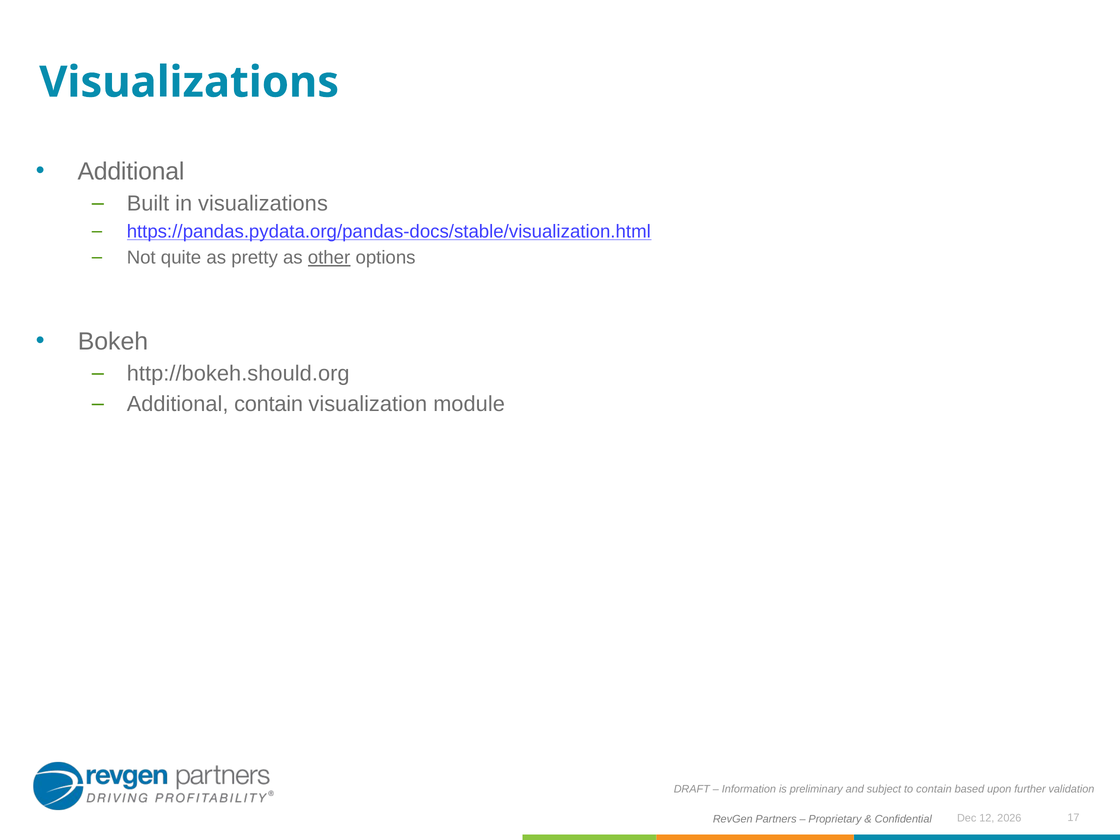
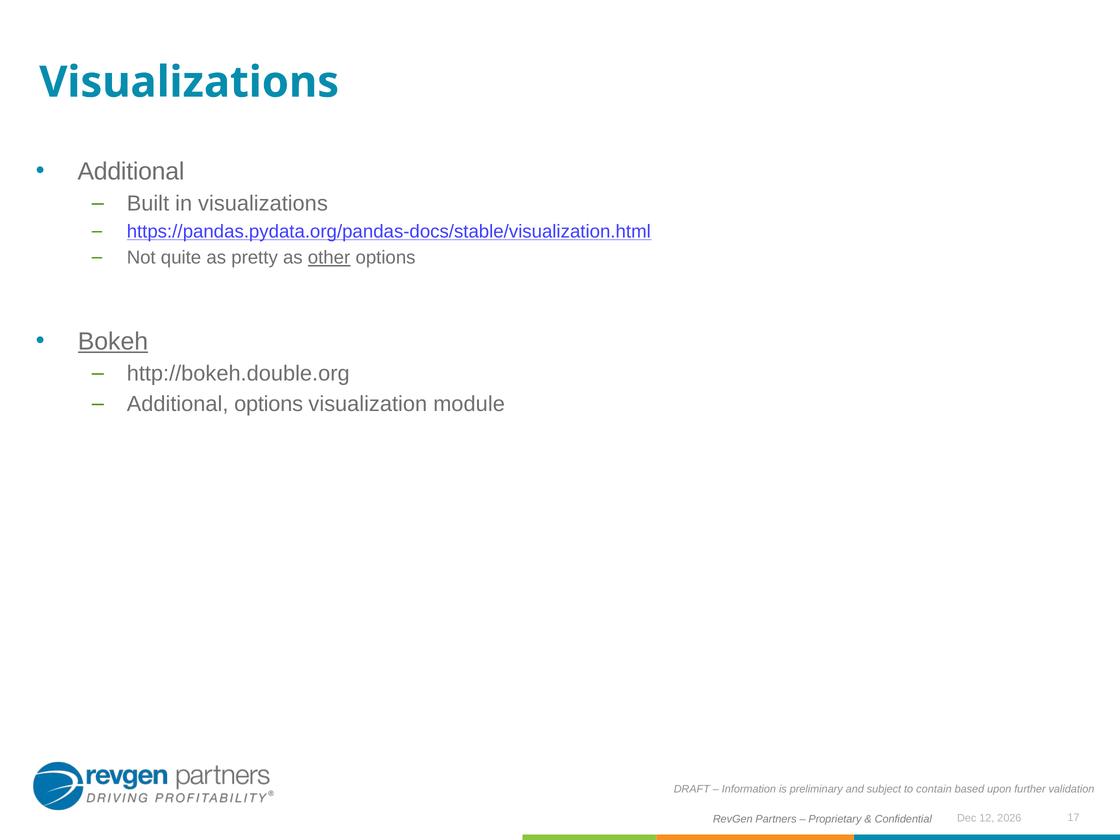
Bokeh underline: none -> present
http://bokeh.should.org: http://bokeh.should.org -> http://bokeh.double.org
Additional contain: contain -> options
